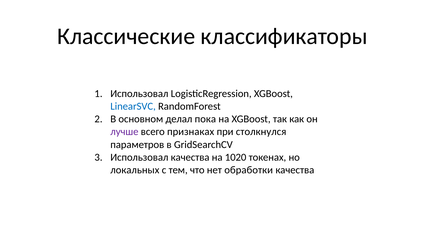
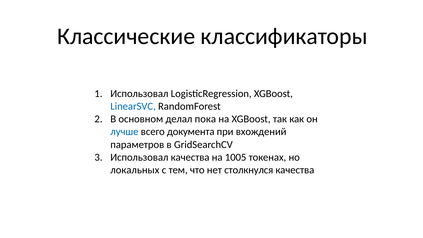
лучше colour: purple -> blue
признаках: признаках -> документа
столкнулся: столкнулся -> вхождений
1020: 1020 -> 1005
обработки: обработки -> столкнулся
